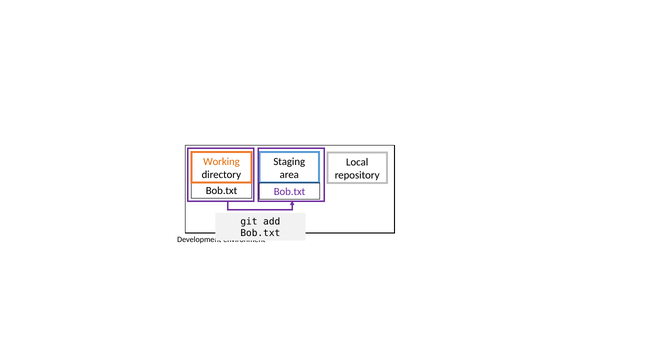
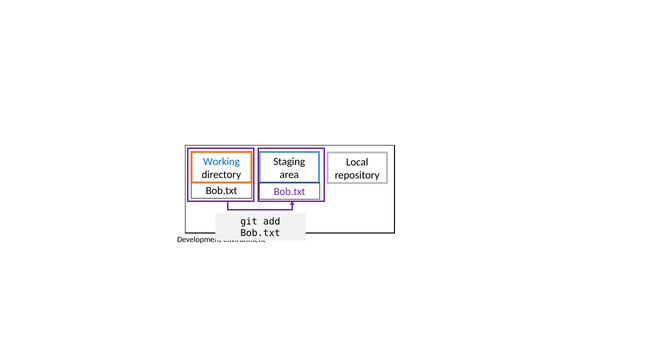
Working colour: orange -> blue
